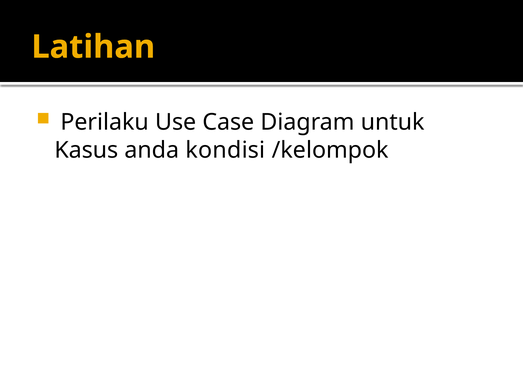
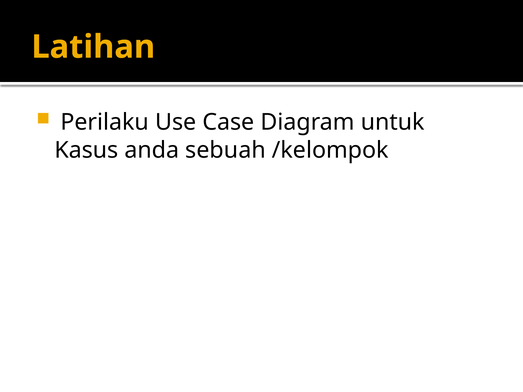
kondisi: kondisi -> sebuah
